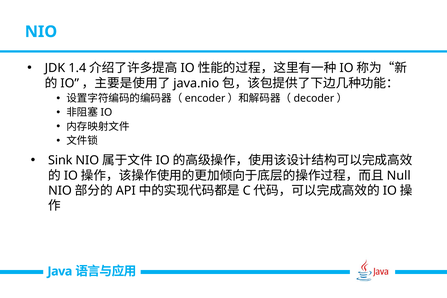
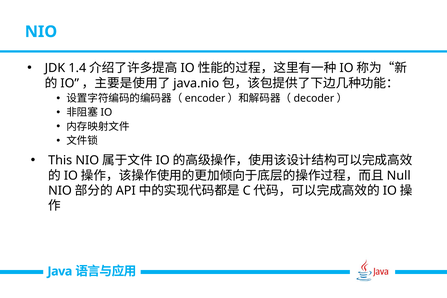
Sink: Sink -> This
